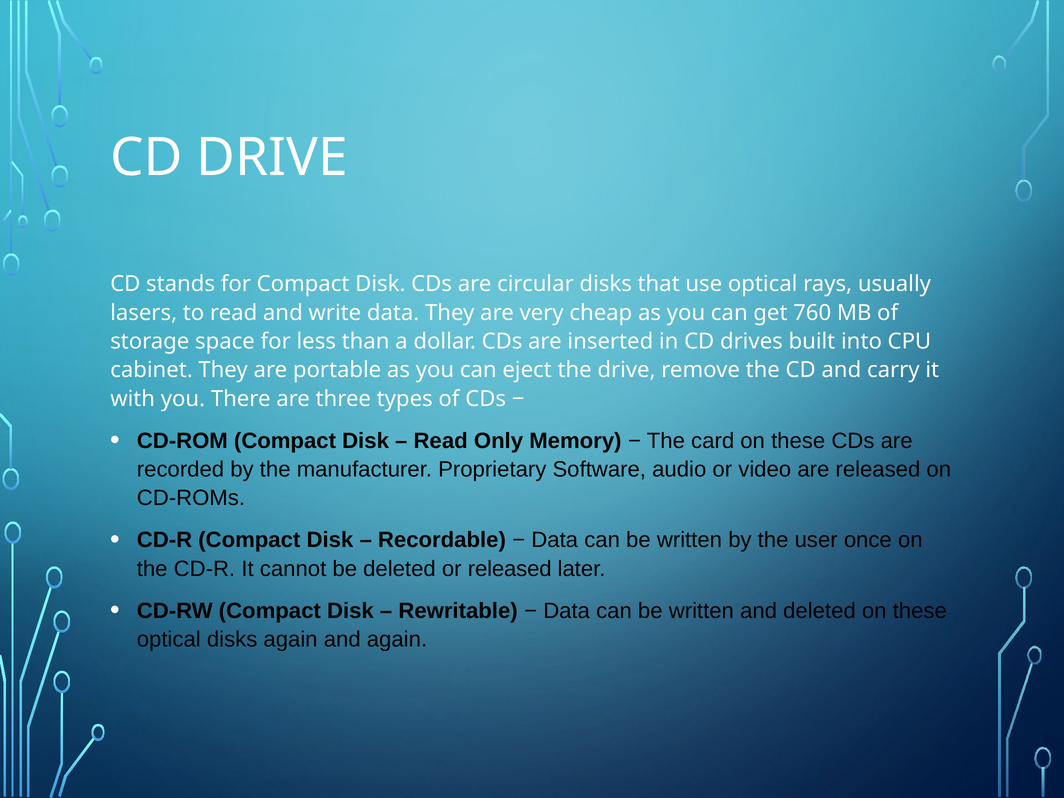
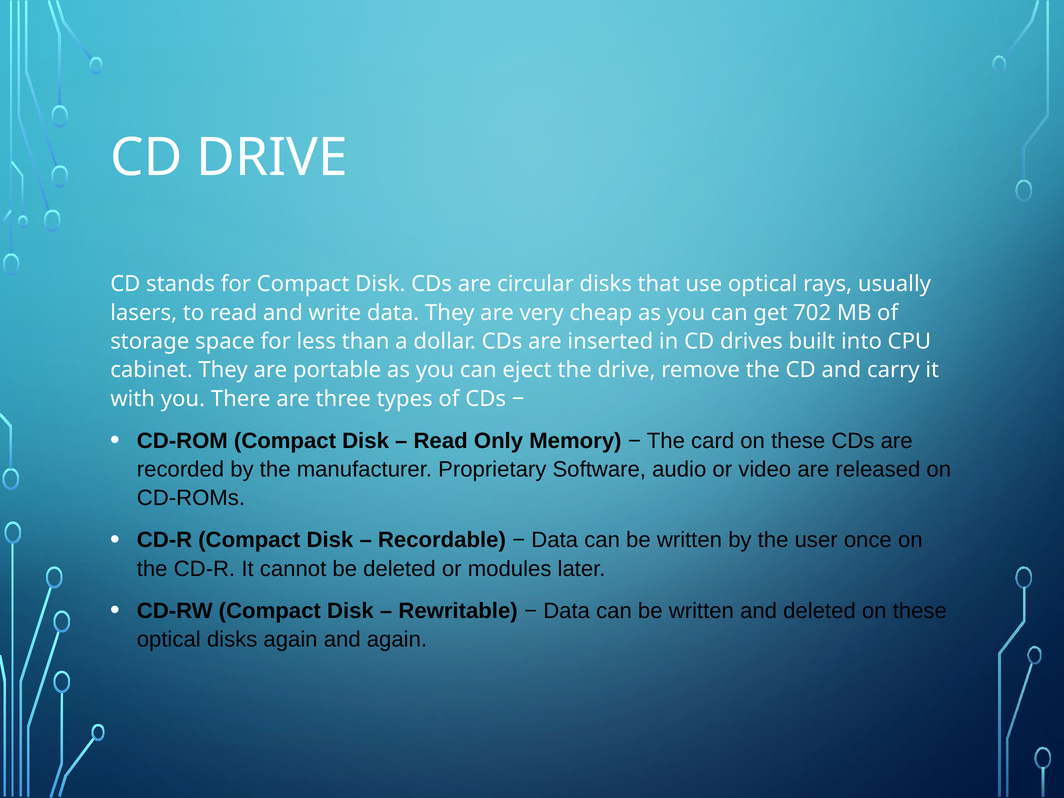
760: 760 -> 702
or released: released -> modules
